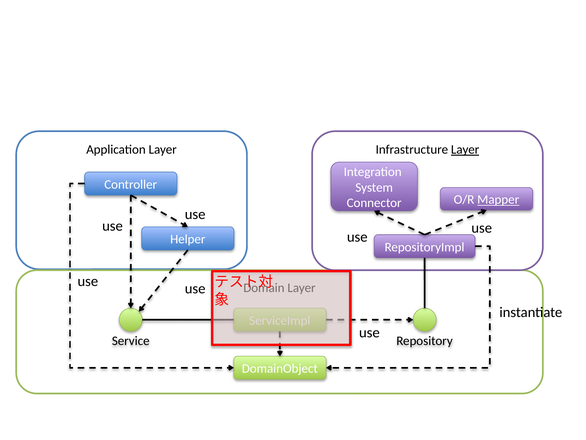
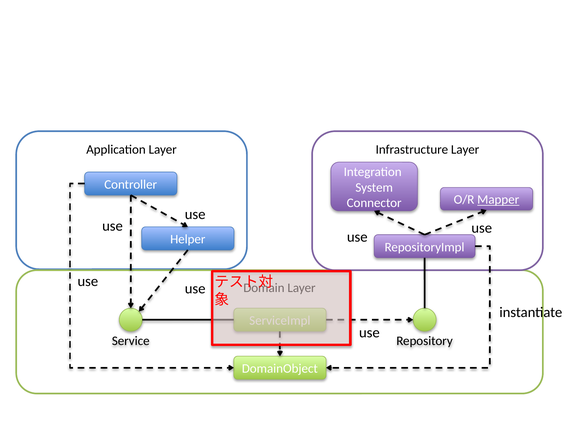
Layer at (465, 149) underline: present -> none
